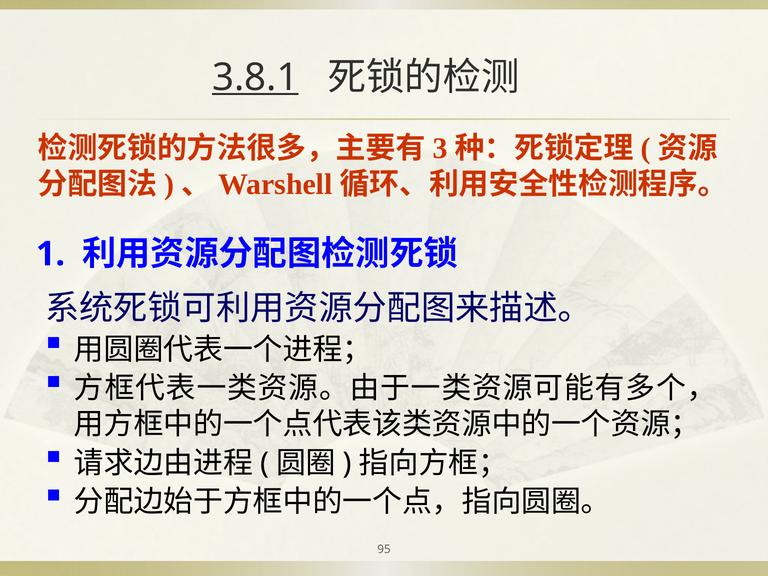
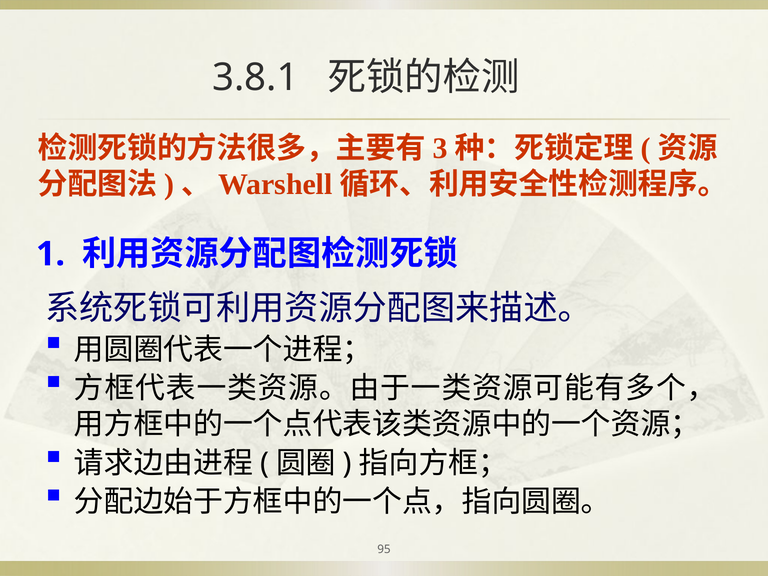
3.8.1 underline: present -> none
